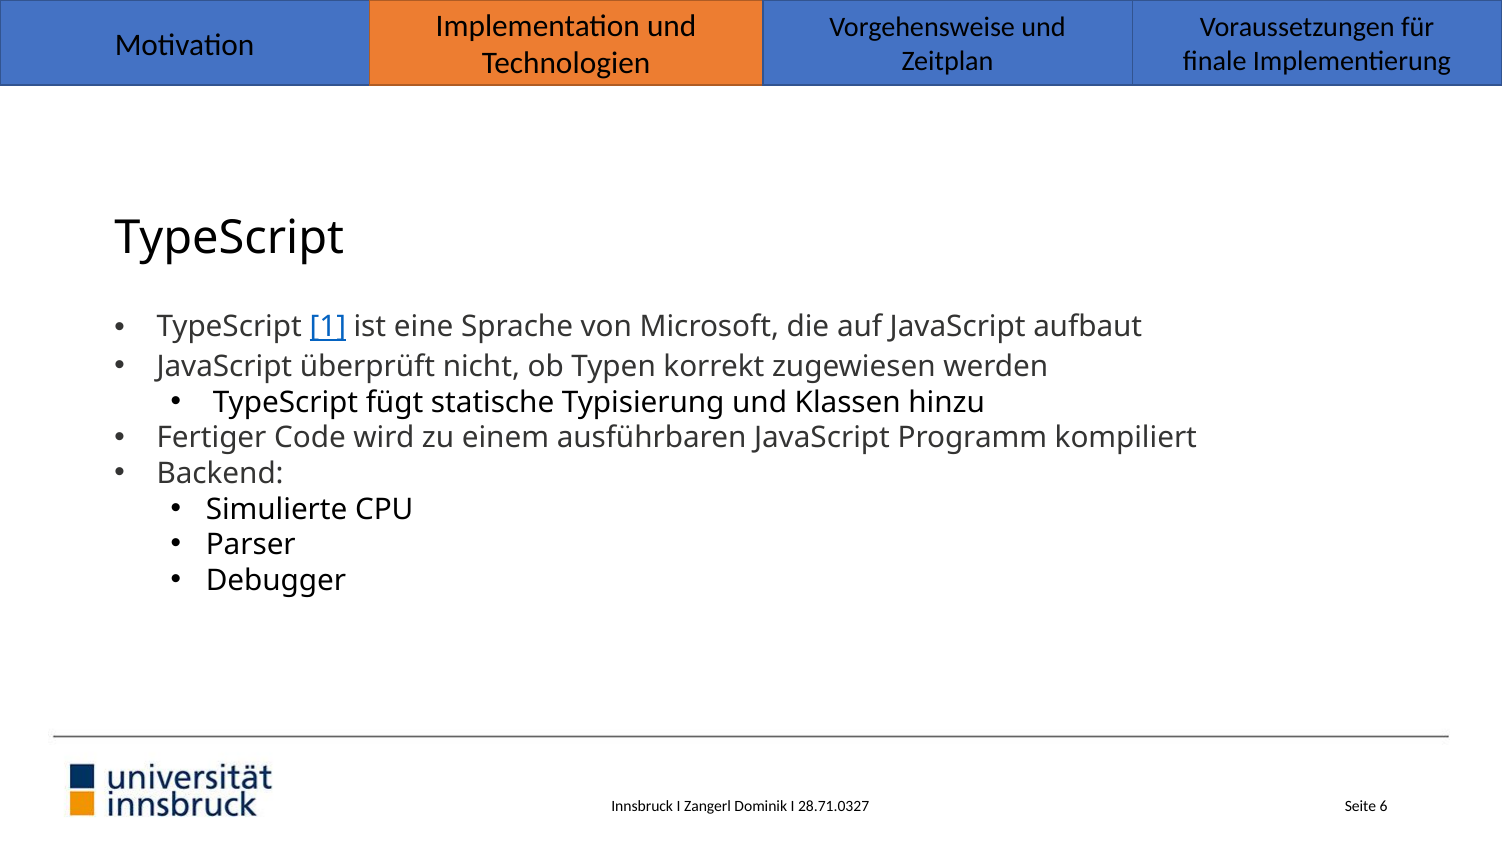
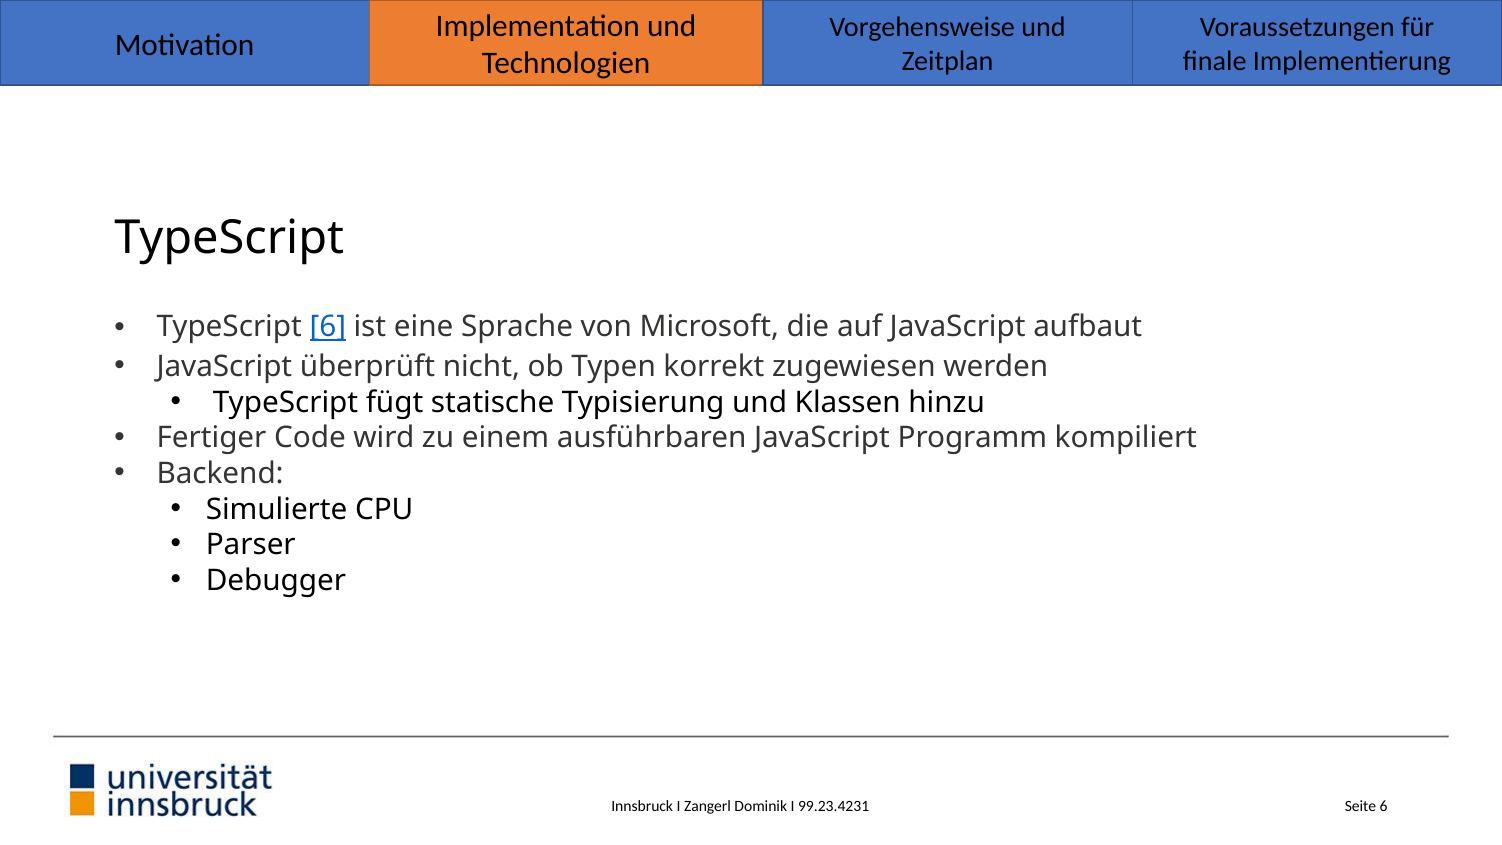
TypeScript 1: 1 -> 6
28.71.0327: 28.71.0327 -> 99.23.4231
